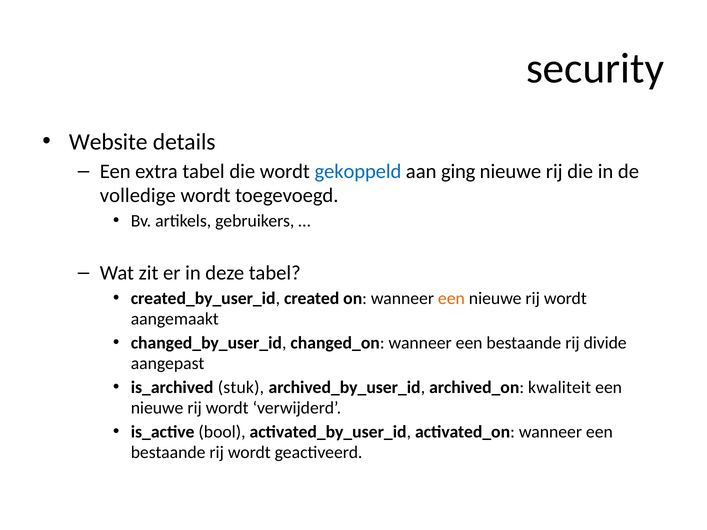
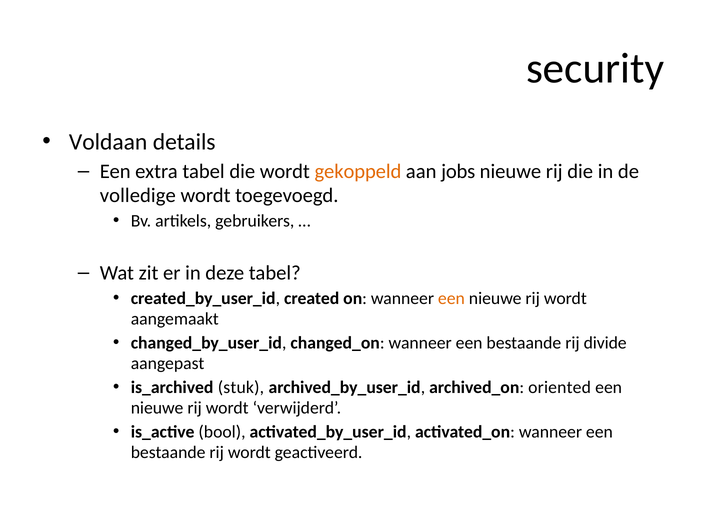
Website: Website -> Voldaan
gekoppeld colour: blue -> orange
ging: ging -> jobs
kwaliteit: kwaliteit -> oriented
